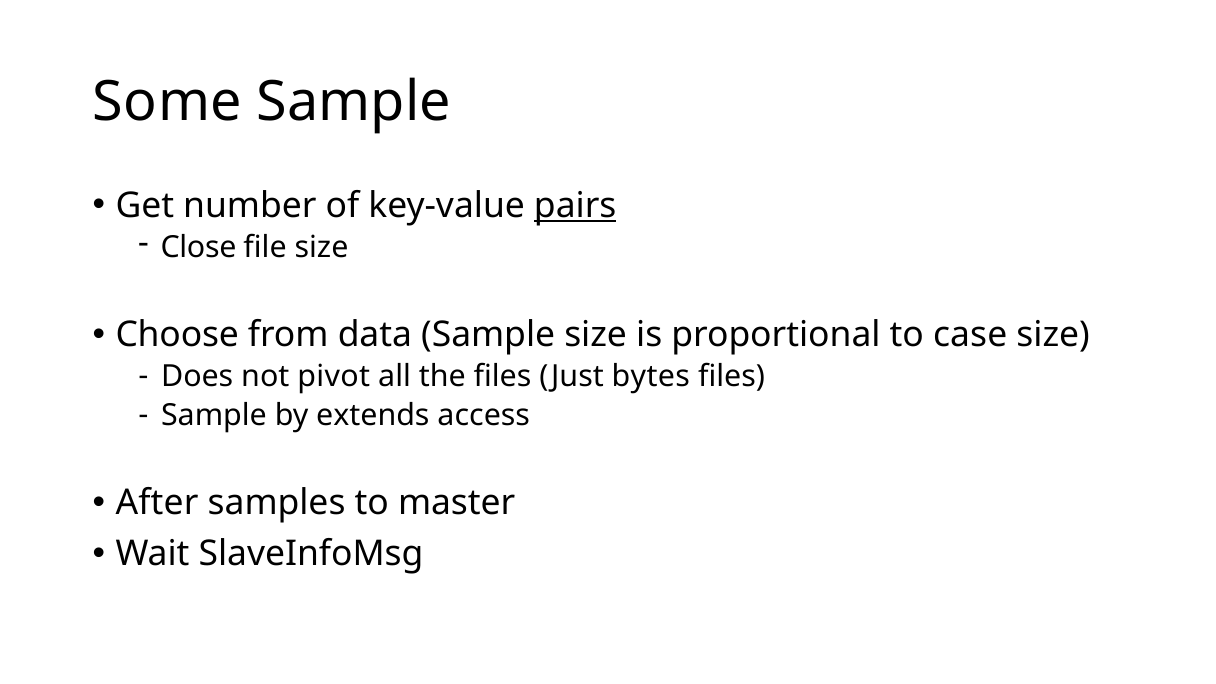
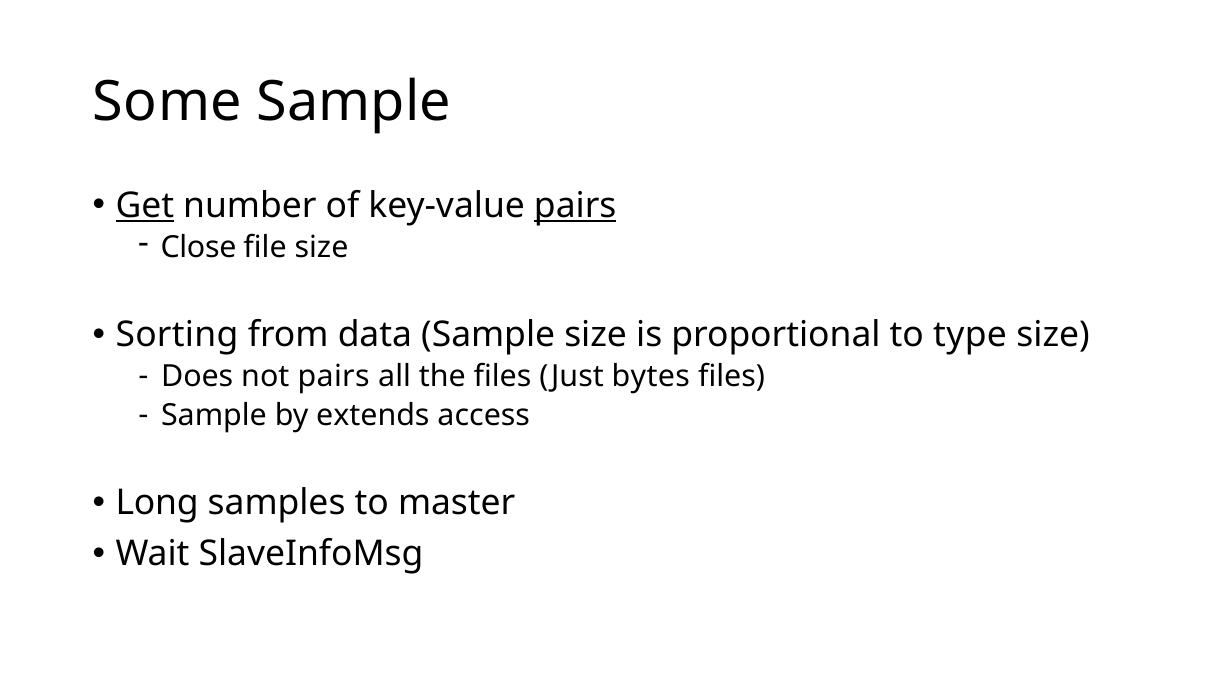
Get underline: none -> present
Choose: Choose -> Sorting
case: case -> type
not pivot: pivot -> pairs
After: After -> Long
